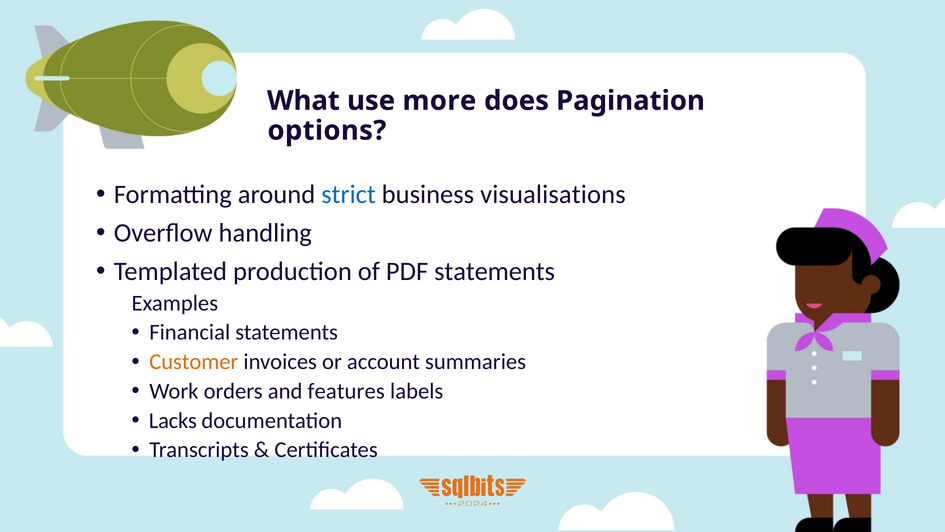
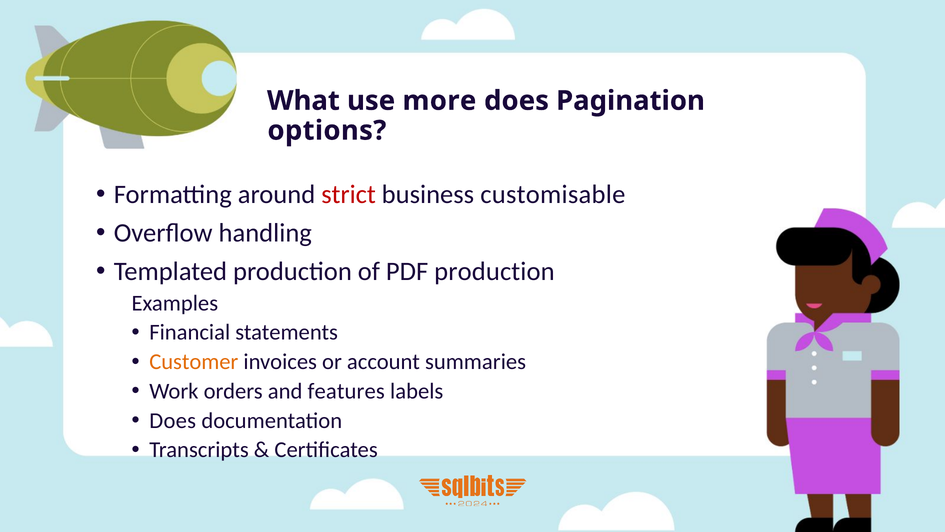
strict colour: blue -> red
visualisations: visualisations -> customisable
PDF statements: statements -> production
Lacks at (173, 420): Lacks -> Does
